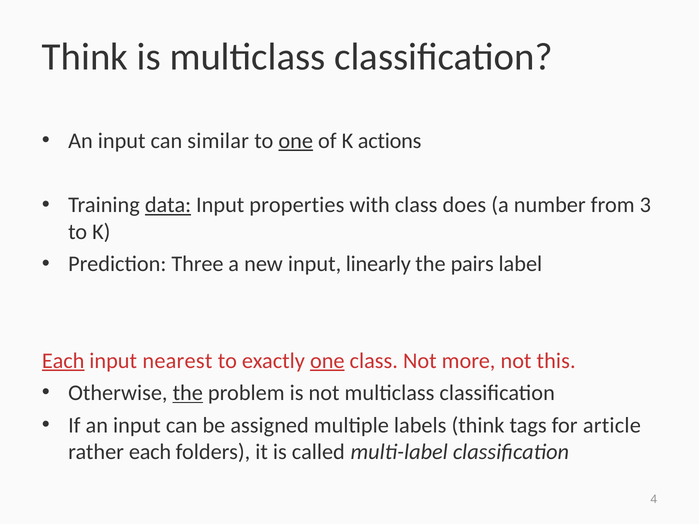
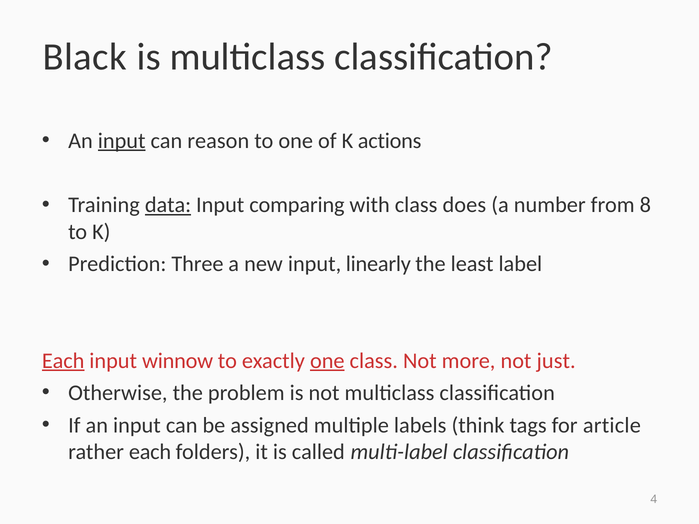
Think at (85, 57): Think -> Black
input at (122, 141) underline: none -> present
similar: similar -> reason
one at (296, 141) underline: present -> none
properties: properties -> comparing
3: 3 -> 8
pairs: pairs -> least
nearest: nearest -> winnow
this: this -> just
the at (188, 393) underline: present -> none
